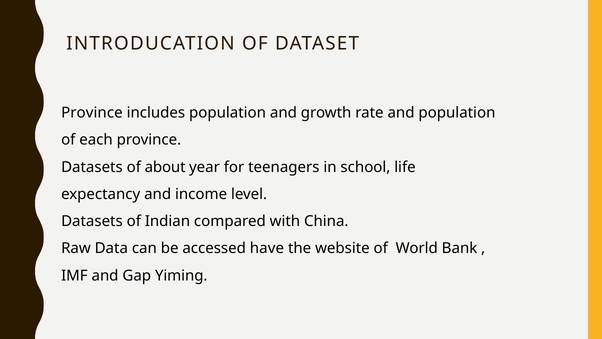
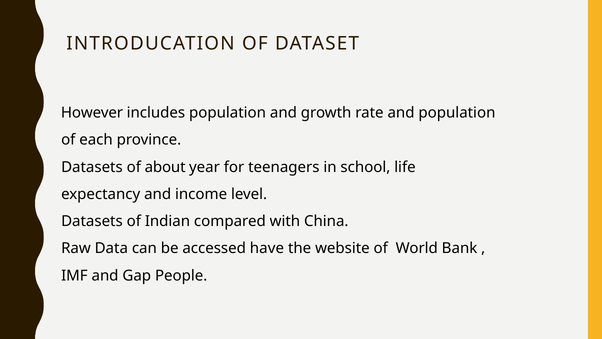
Province at (92, 113): Province -> However
Yiming: Yiming -> People
